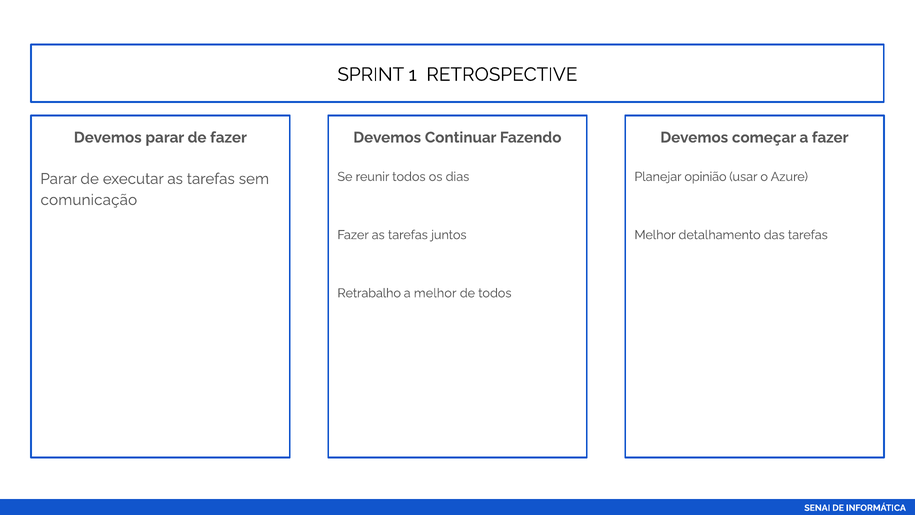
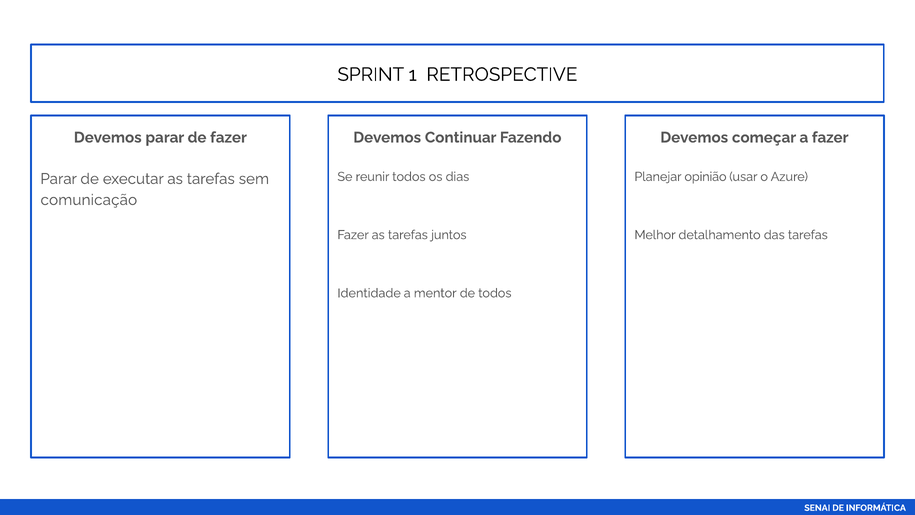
Retrabalho: Retrabalho -> Identidade
a melhor: melhor -> mentor
